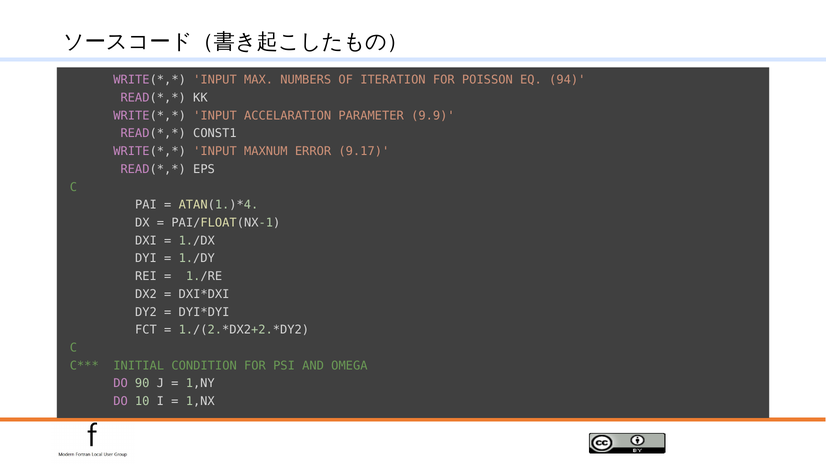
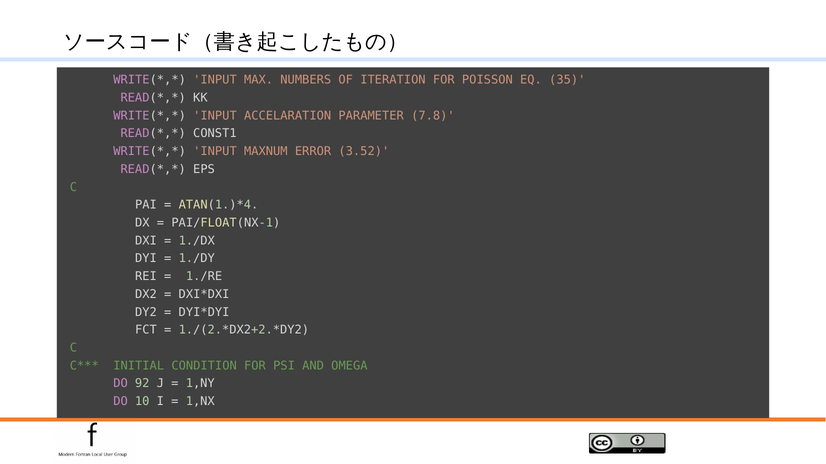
94: 94 -> 35
9.9: 9.9 -> 7.8
9.17: 9.17 -> 3.52
90: 90 -> 92
